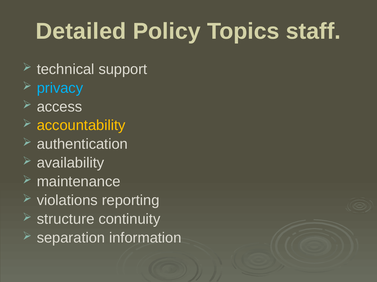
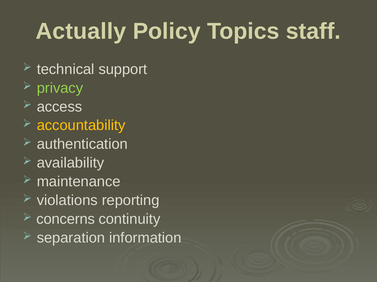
Detailed: Detailed -> Actually
privacy colour: light blue -> light green
structure: structure -> concerns
